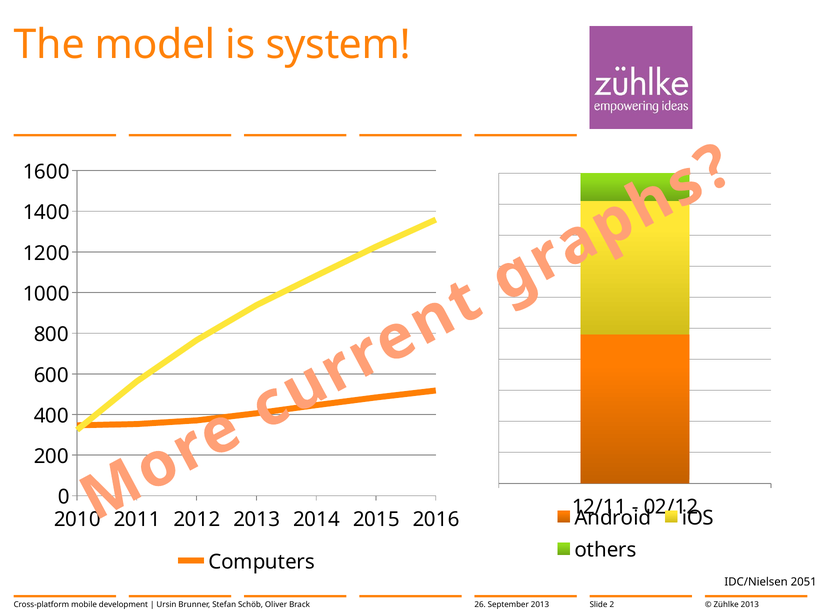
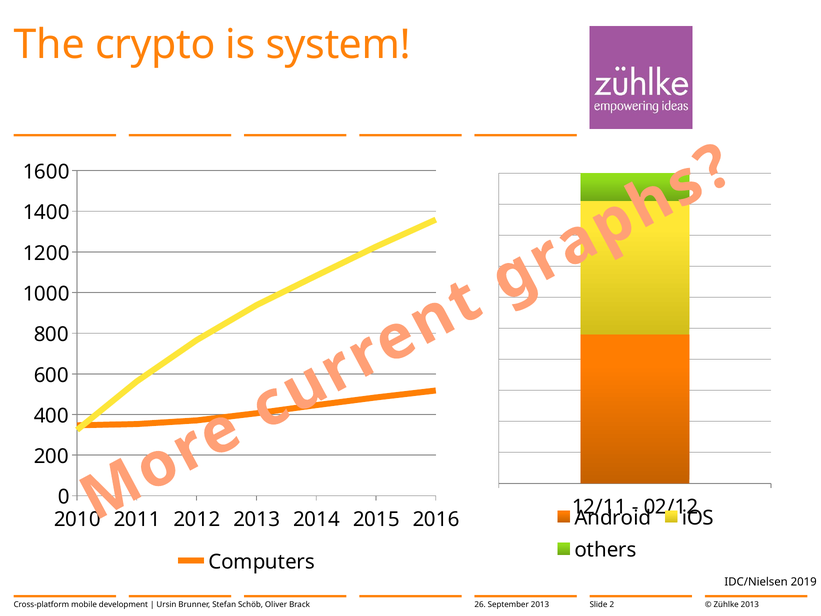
model: model -> crypto
2051: 2051 -> 2019
